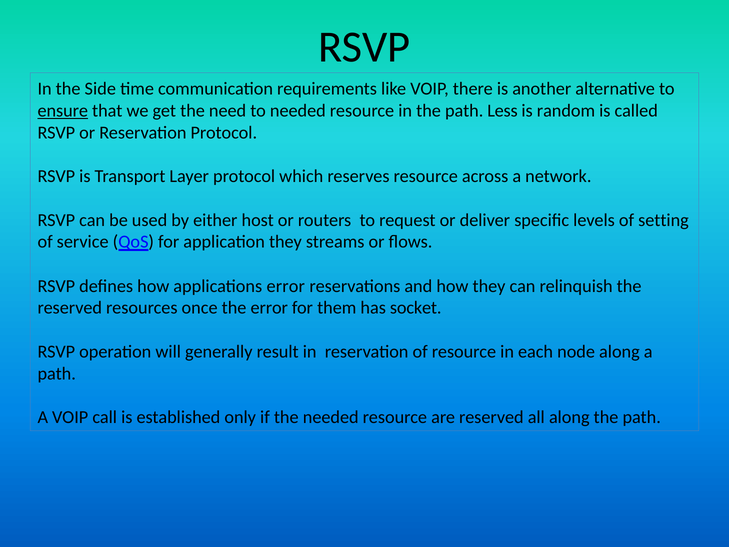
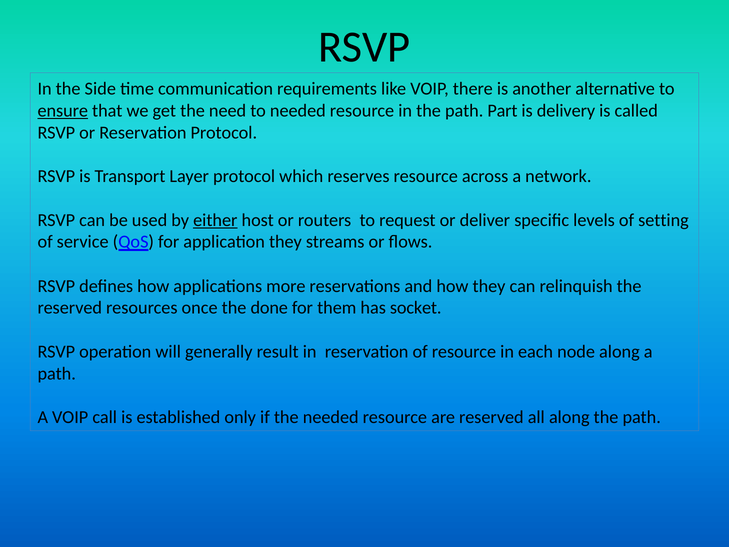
Less: Less -> Part
random: random -> delivery
either underline: none -> present
applications error: error -> more
the error: error -> done
